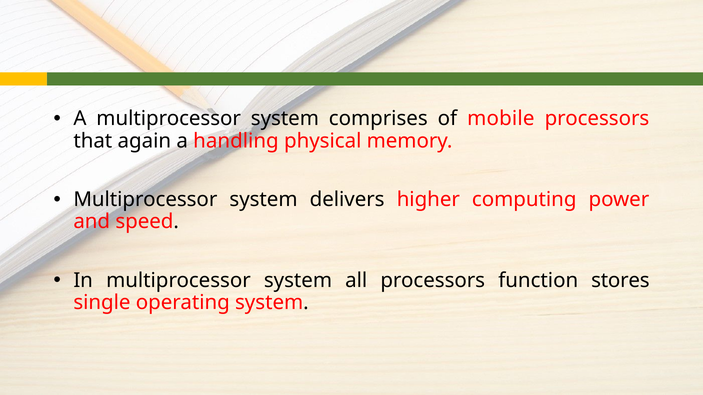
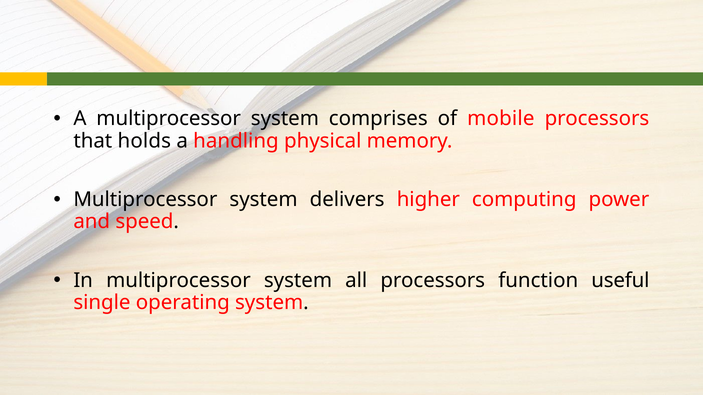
again: again -> holds
stores: stores -> useful
